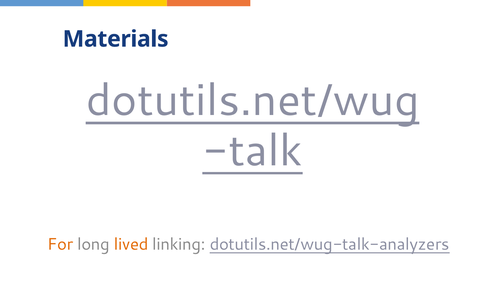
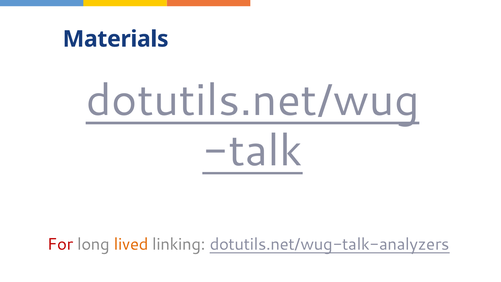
For colour: orange -> red
